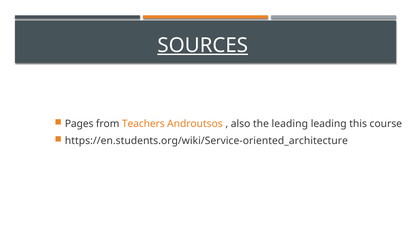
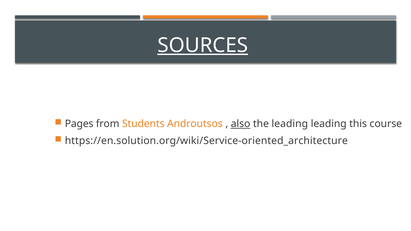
Teachers: Teachers -> Students
also underline: none -> present
https://en.students.org/wiki/Service-oriented_architecture: https://en.students.org/wiki/Service-oriented_architecture -> https://en.solution.org/wiki/Service-oriented_architecture
